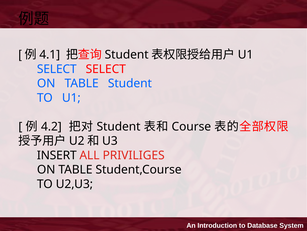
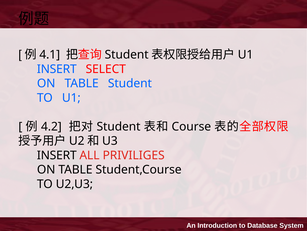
SELECT at (57, 69): SELECT -> INSERT
